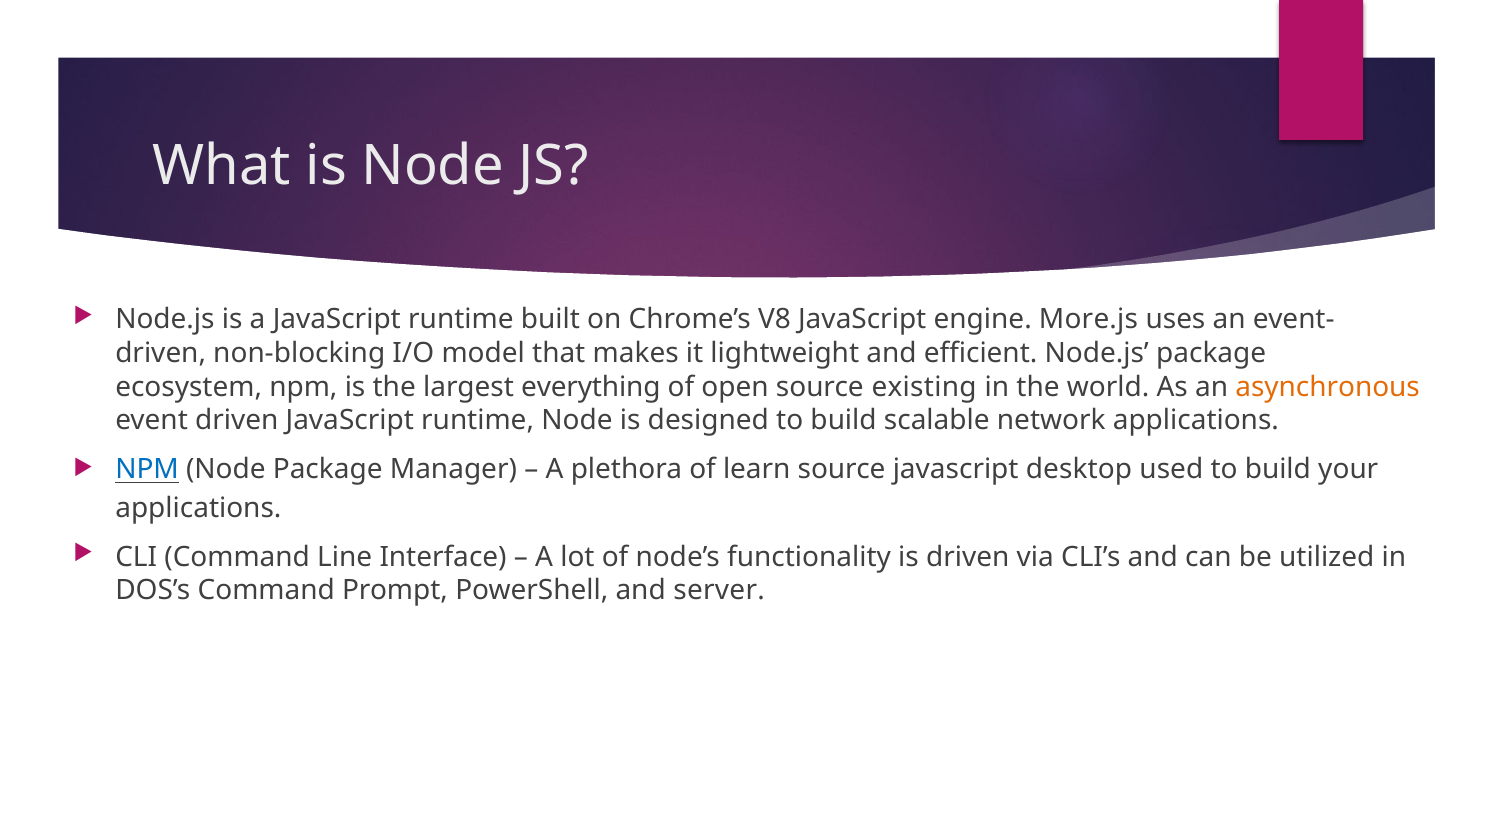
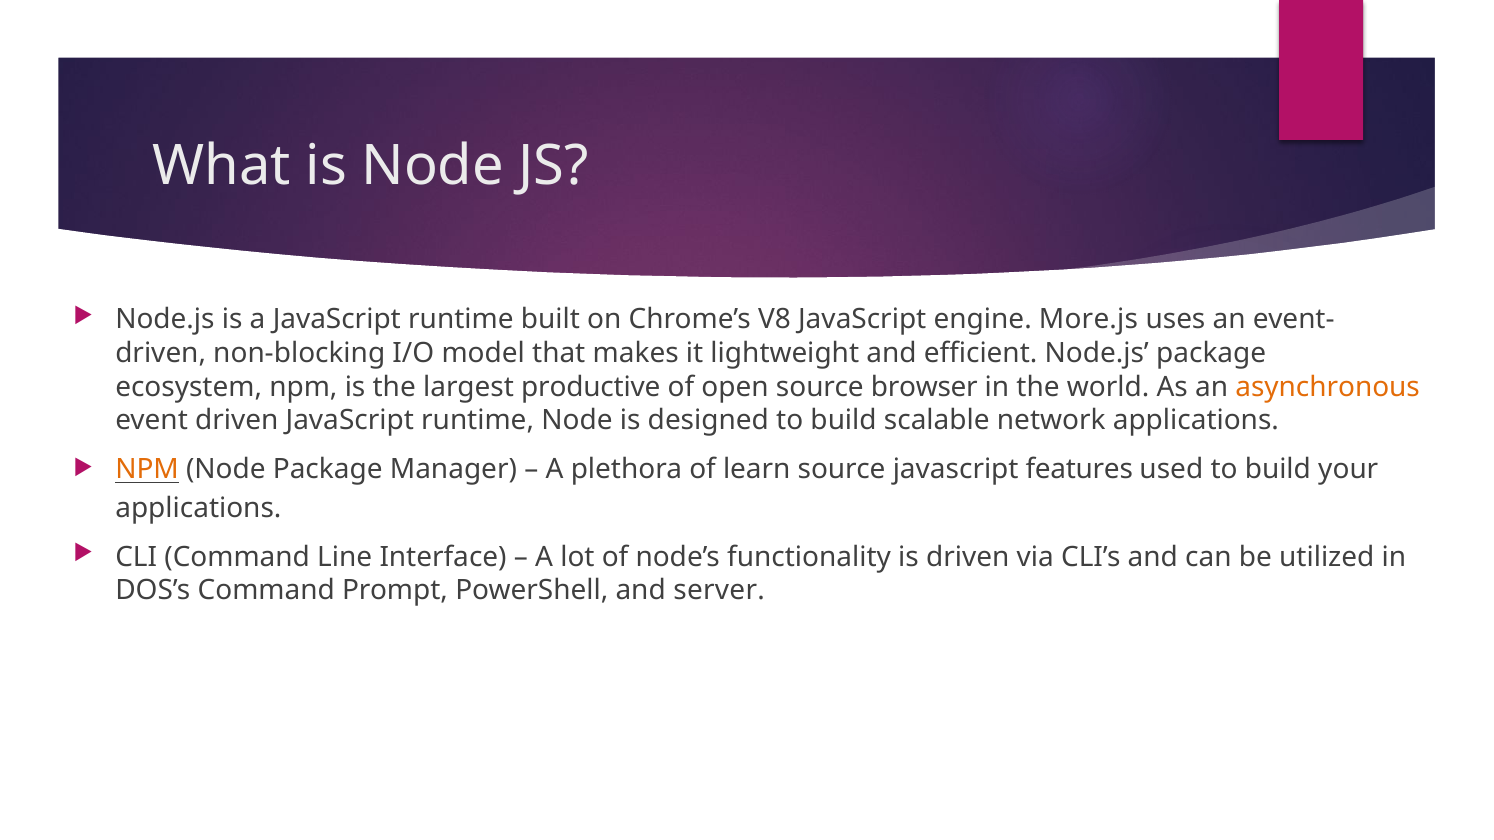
everything: everything -> productive
existing: existing -> browser
NPM at (147, 470) colour: blue -> orange
desktop: desktop -> features
